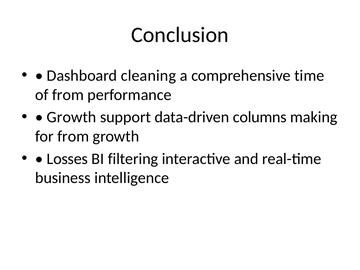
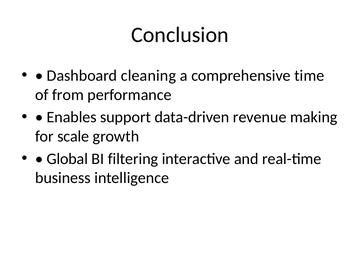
Growth at (72, 117): Growth -> Enables
columns: columns -> revenue
for from: from -> scale
Losses: Losses -> Global
